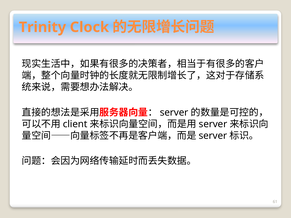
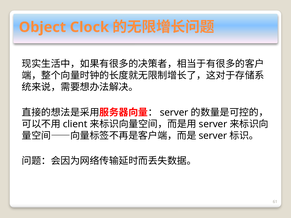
Trinity: Trinity -> Object
